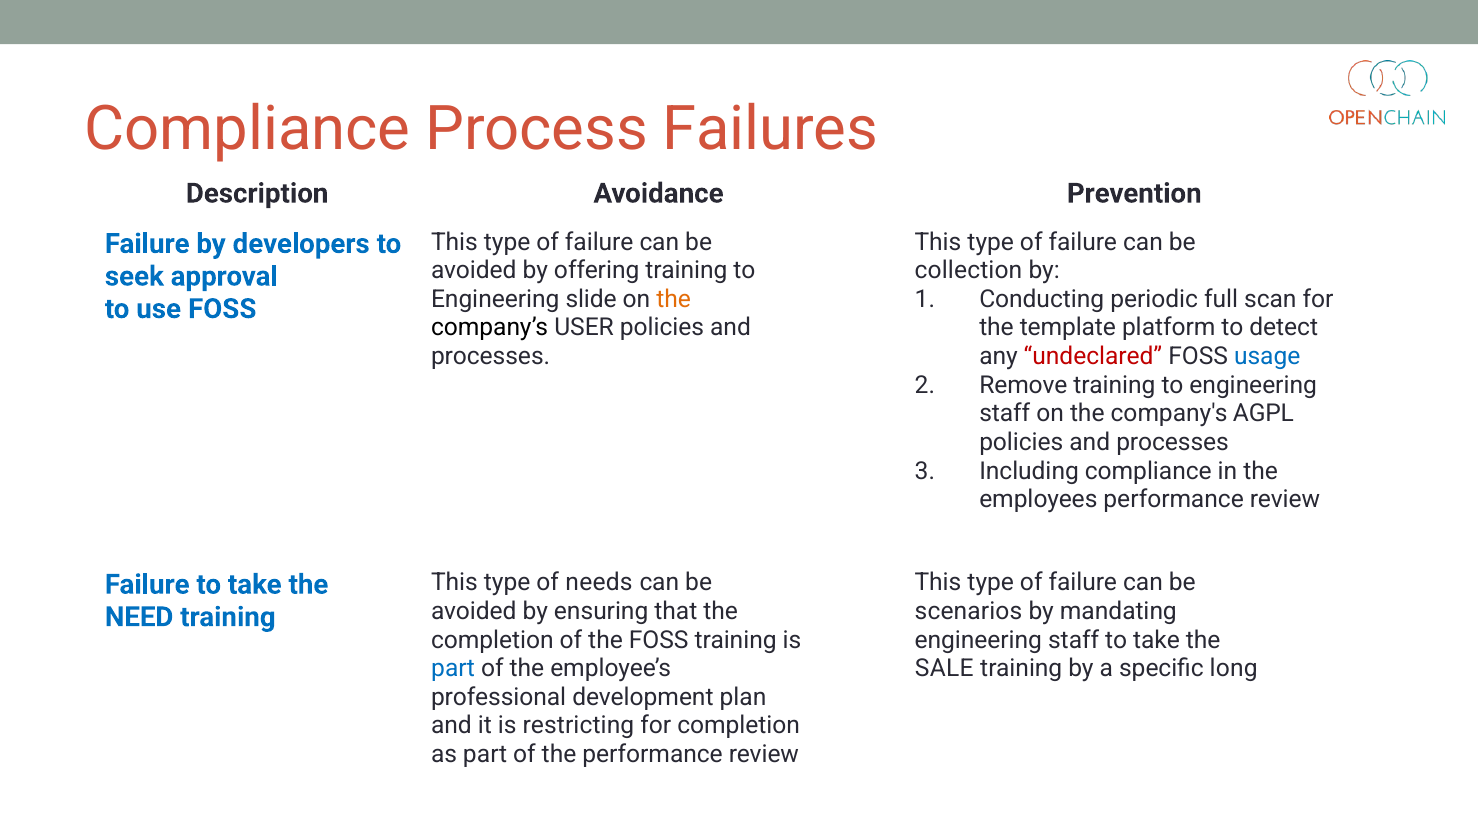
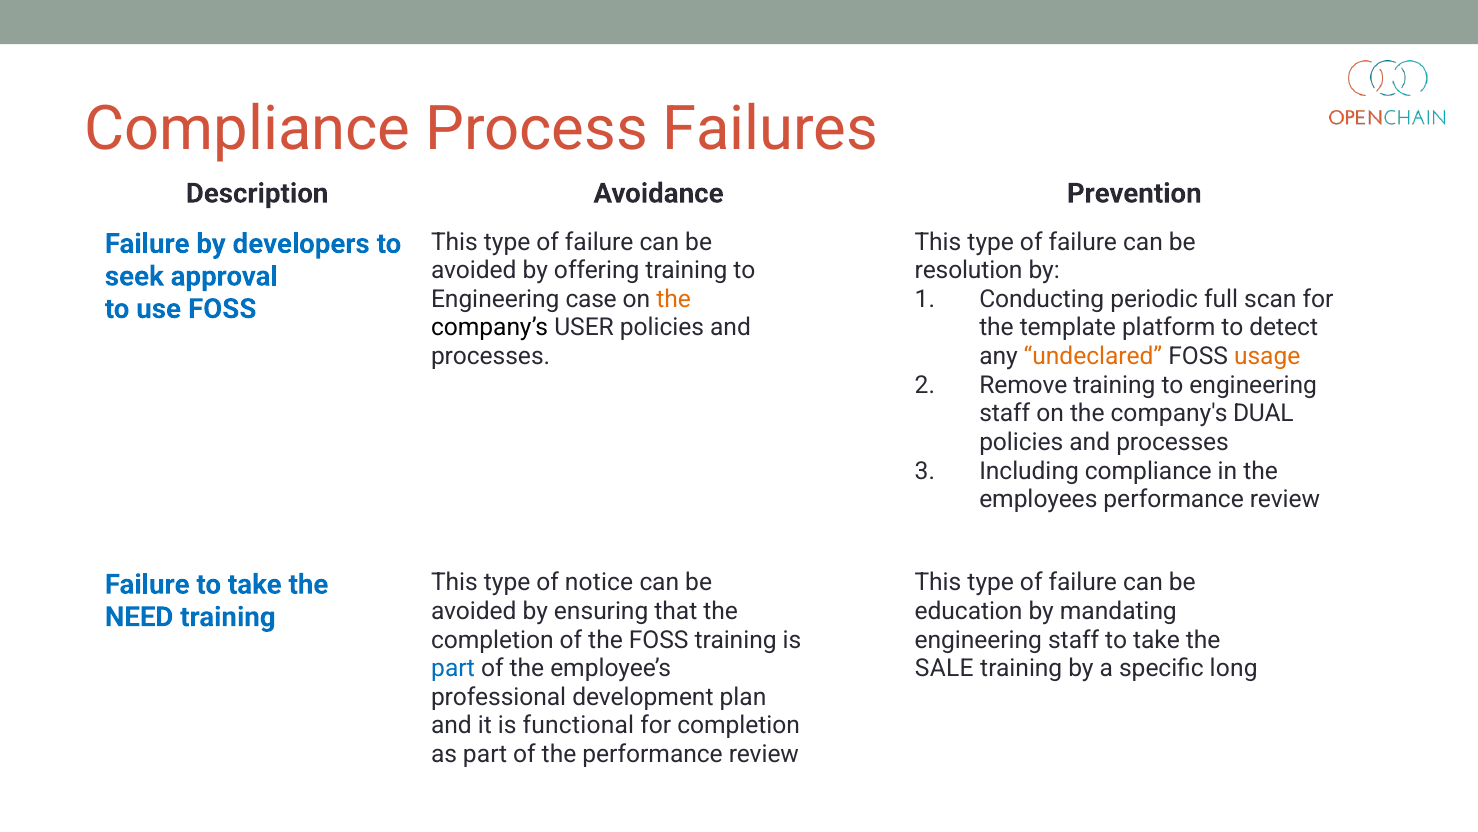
collection: collection -> resolution
slide: slide -> case
undeclared colour: red -> orange
usage colour: blue -> orange
AGPL: AGPL -> DUAL
needs: needs -> notice
scenarios: scenarios -> education
restricting: restricting -> functional
